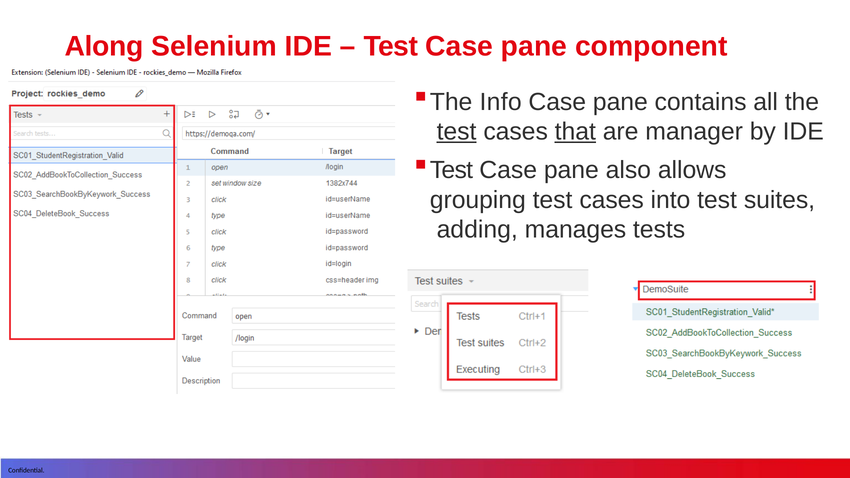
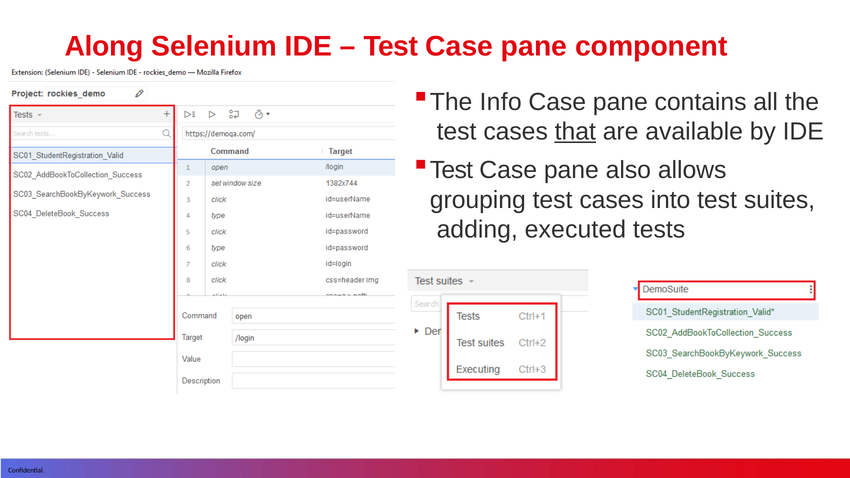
test at (457, 132) underline: present -> none
manager: manager -> available
manages: manages -> executed
